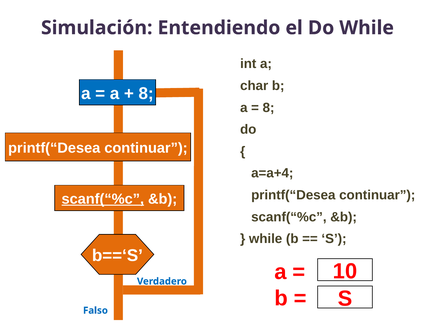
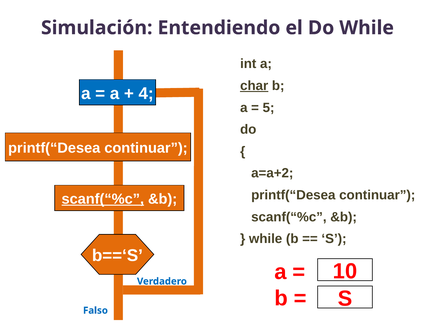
char underline: none -> present
8 at (146, 93): 8 -> 4
8 at (269, 108): 8 -> 5
a=a+4: a=a+4 -> a=a+2
